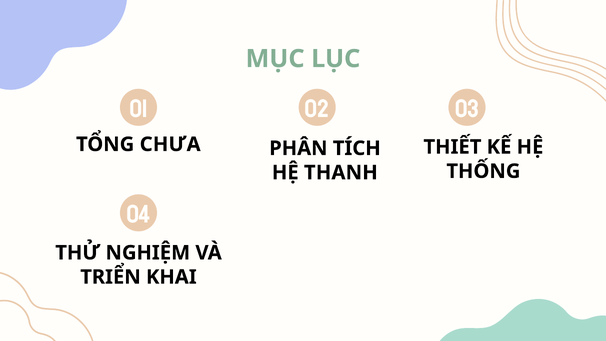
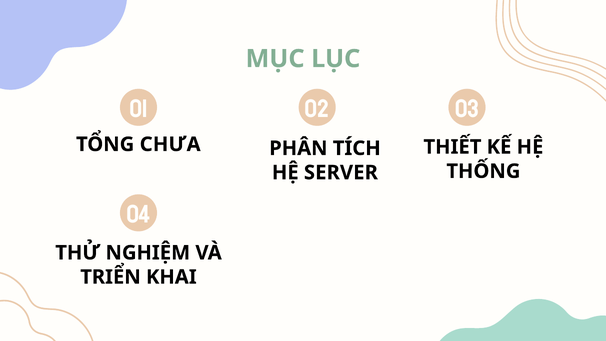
THANH: THANH -> SERVER
